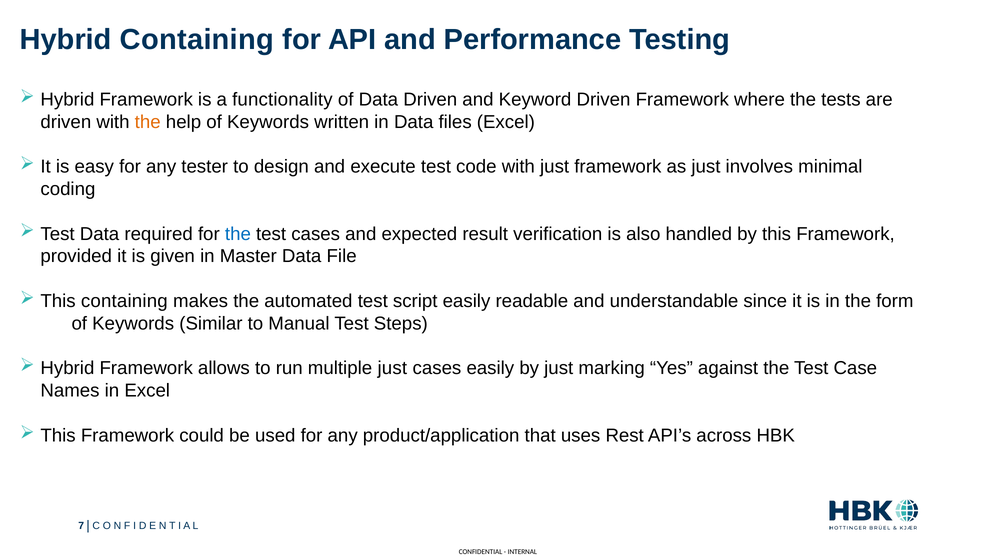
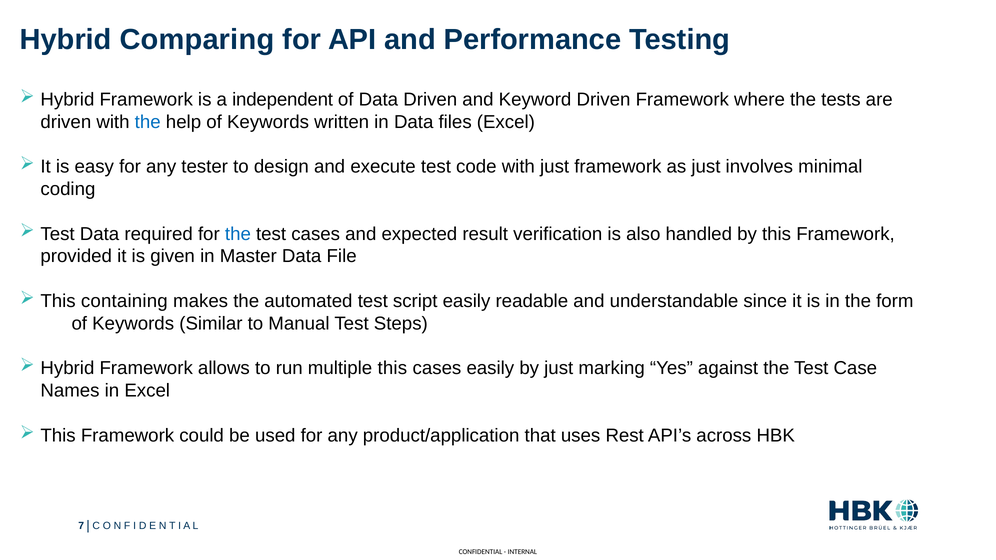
Hybrid Containing: Containing -> Comparing
functionality: functionality -> independent
the at (148, 122) colour: orange -> blue
multiple just: just -> this
